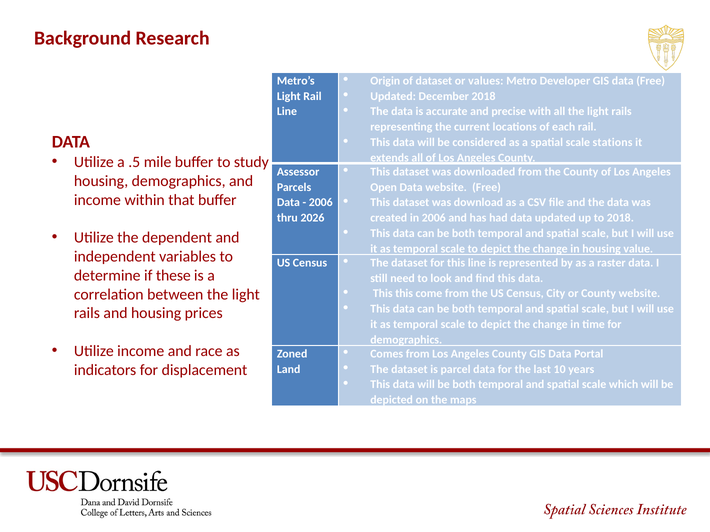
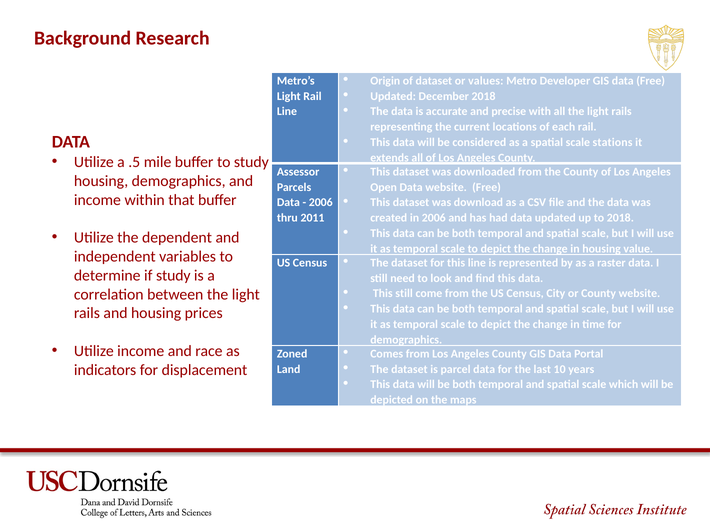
2026: 2026 -> 2011
if these: these -> study
This this: this -> still
